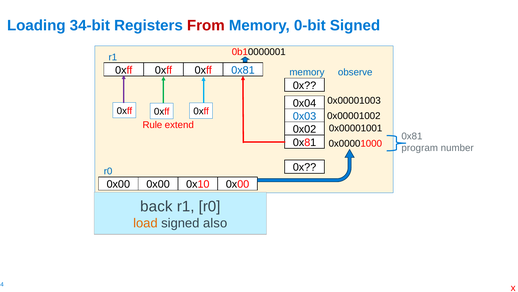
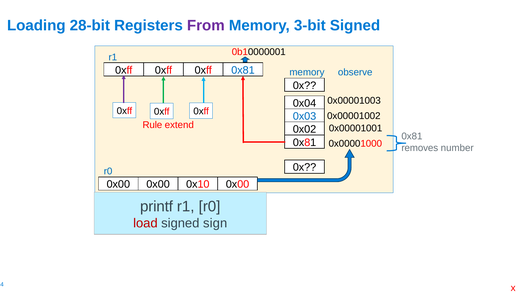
34-bit: 34-bit -> 28-bit
From colour: red -> purple
0-bit: 0-bit -> 3-bit
program: program -> removes
back: back -> printf
load colour: orange -> red
also: also -> sign
